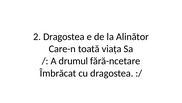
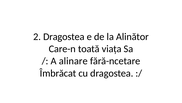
drumul: drumul -> alinare
